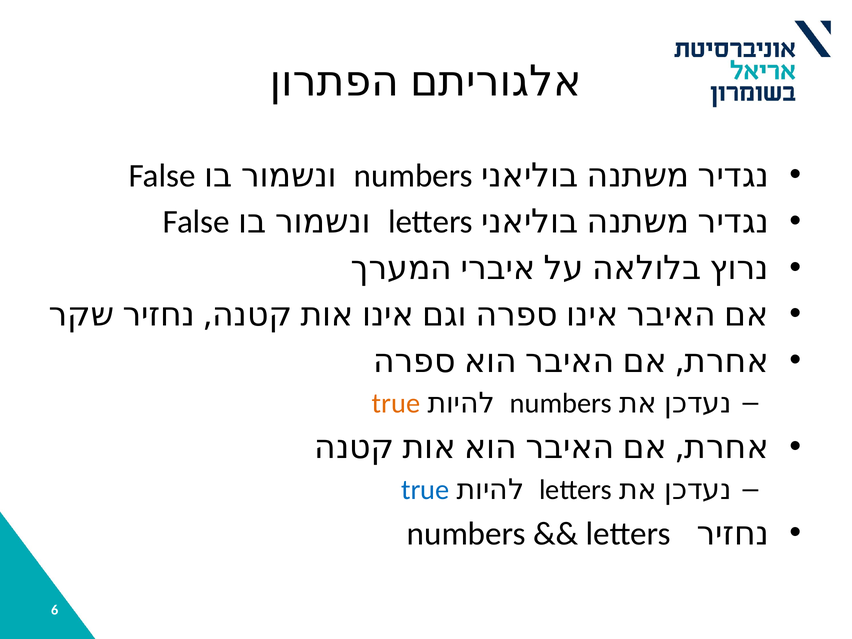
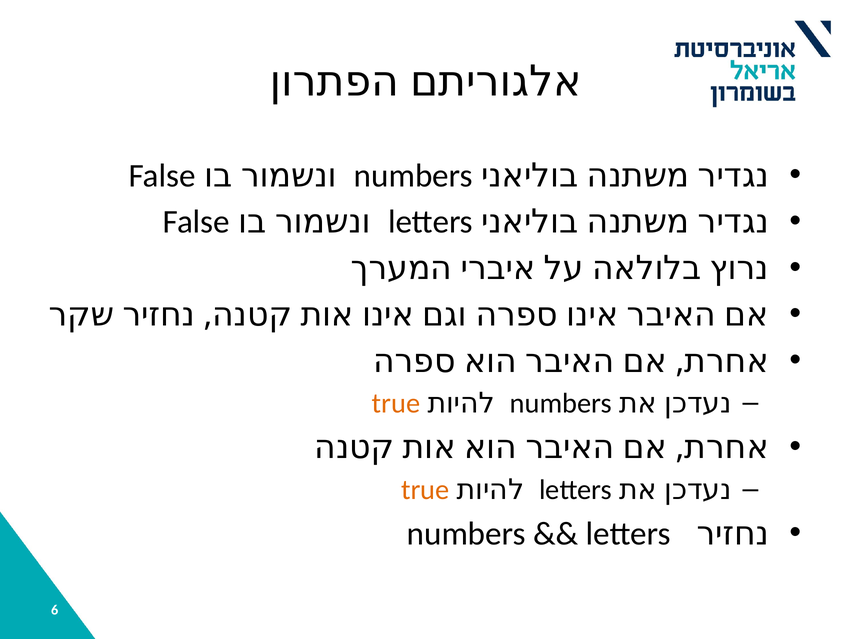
true at (425, 490) colour: blue -> orange
